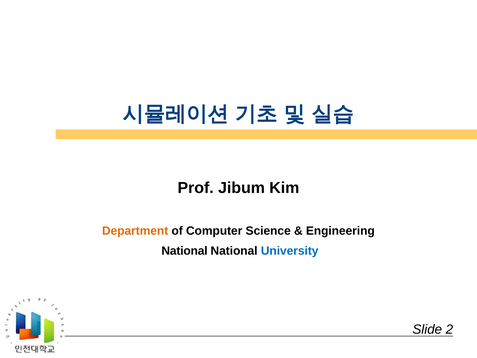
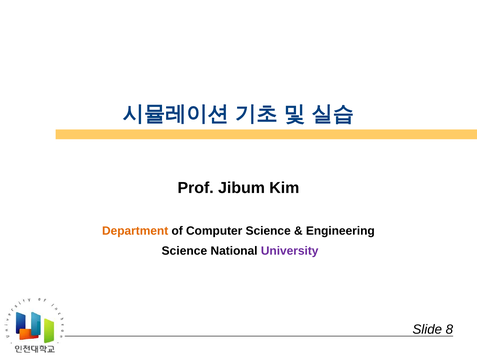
National at (185, 251): National -> Science
University colour: blue -> purple
2: 2 -> 8
